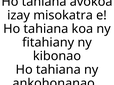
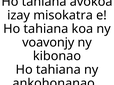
fitahiany: fitahiany -> voavonjy
